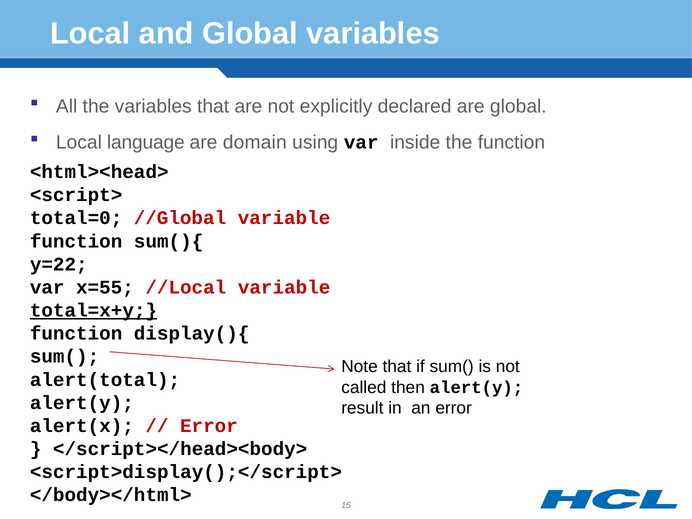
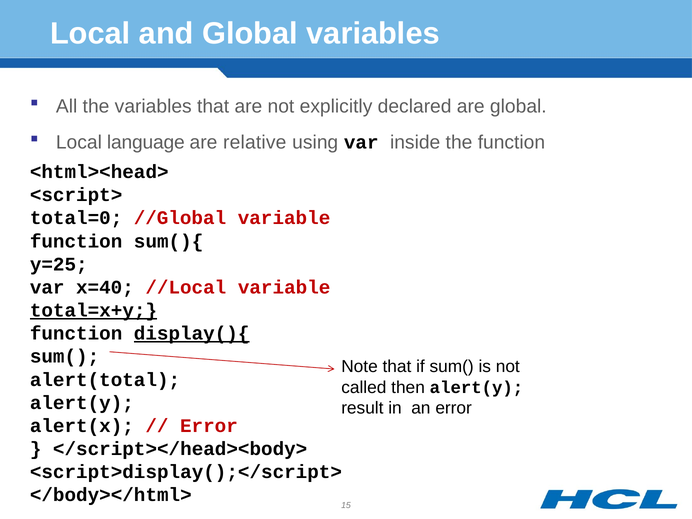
domain: domain -> relative
y=22: y=22 -> y=25
x=55: x=55 -> x=40
display(){ underline: none -> present
